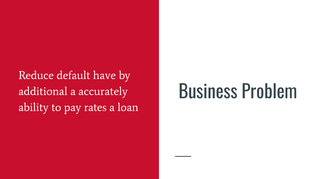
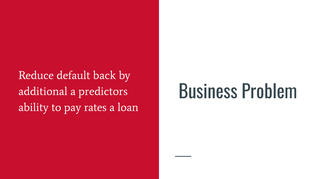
have: have -> back
accurately: accurately -> predictors
